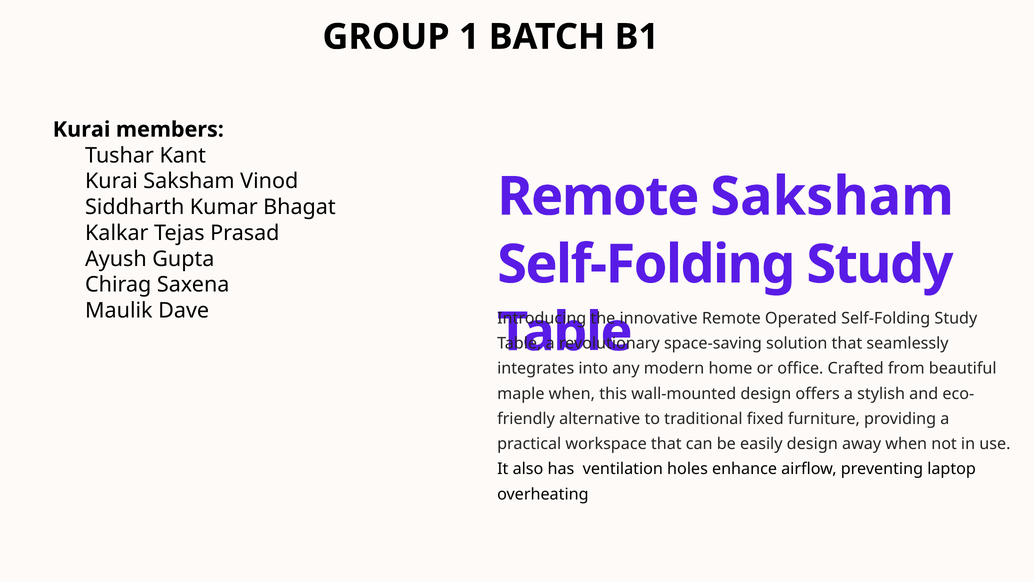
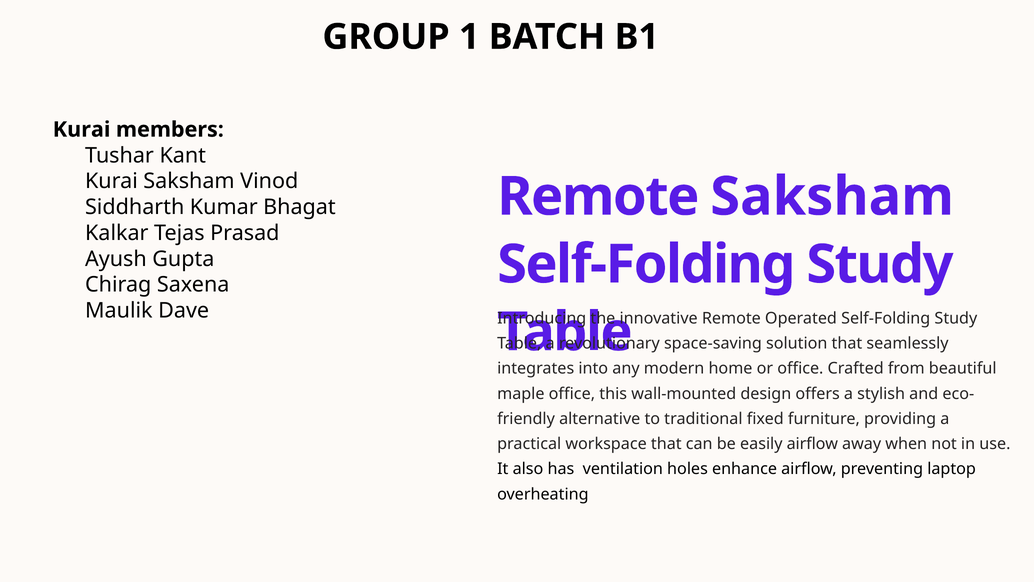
maple when: when -> office
easily design: design -> airflow
